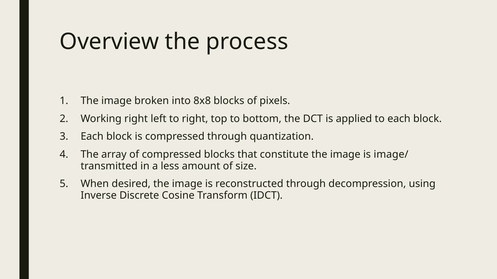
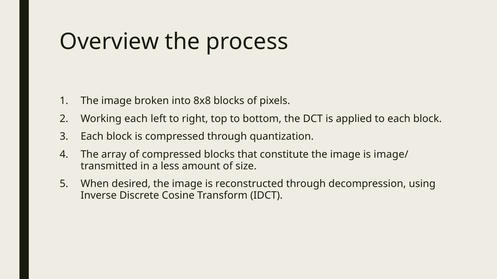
Working right: right -> each
